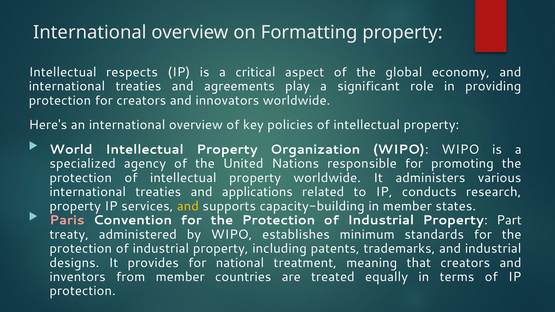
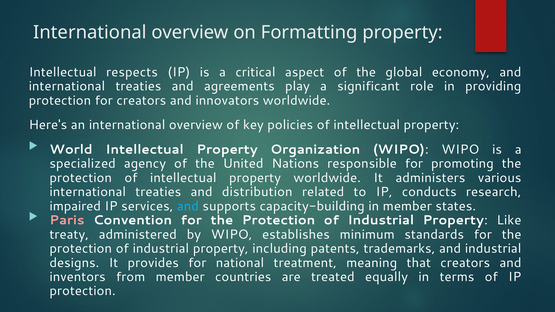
applications: applications -> distribution
property at (75, 206): property -> impaired
and at (188, 206) colour: yellow -> light blue
Part: Part -> Like
